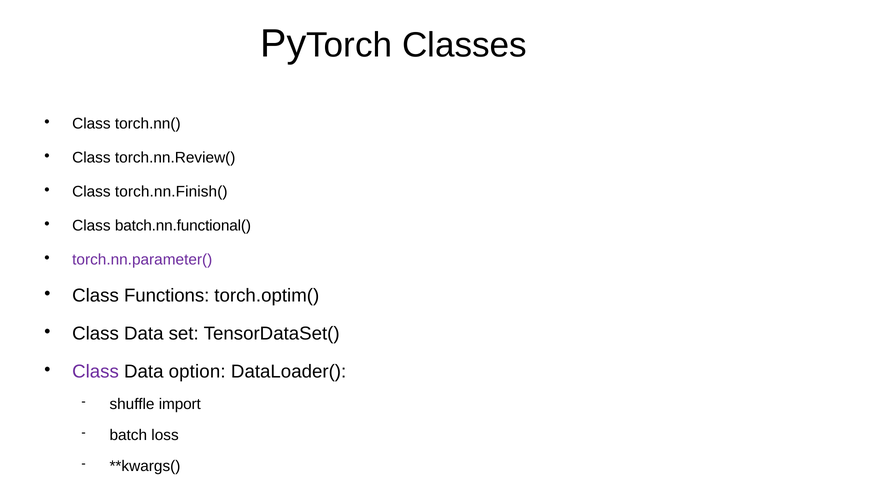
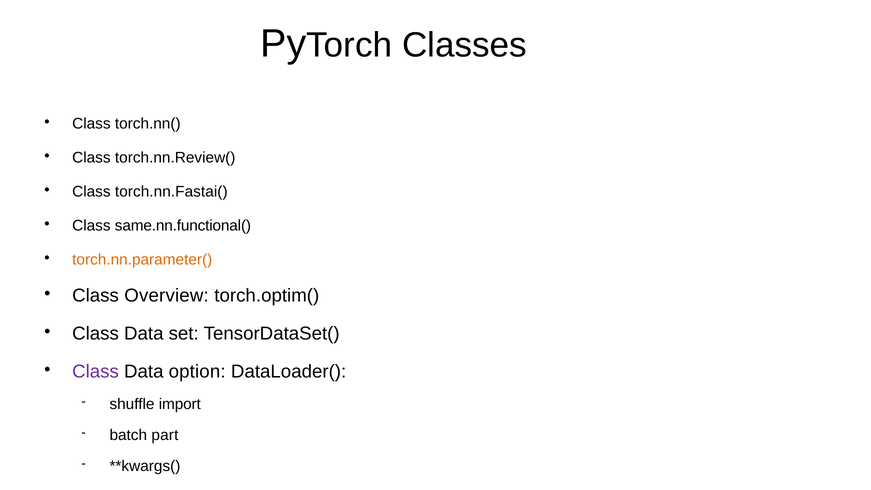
torch.nn.Finish(: torch.nn.Finish( -> torch.nn.Fastai(
batch.nn.functional(: batch.nn.functional( -> same.nn.functional(
torch.nn.parameter( colour: purple -> orange
Functions: Functions -> Overview
loss: loss -> part
